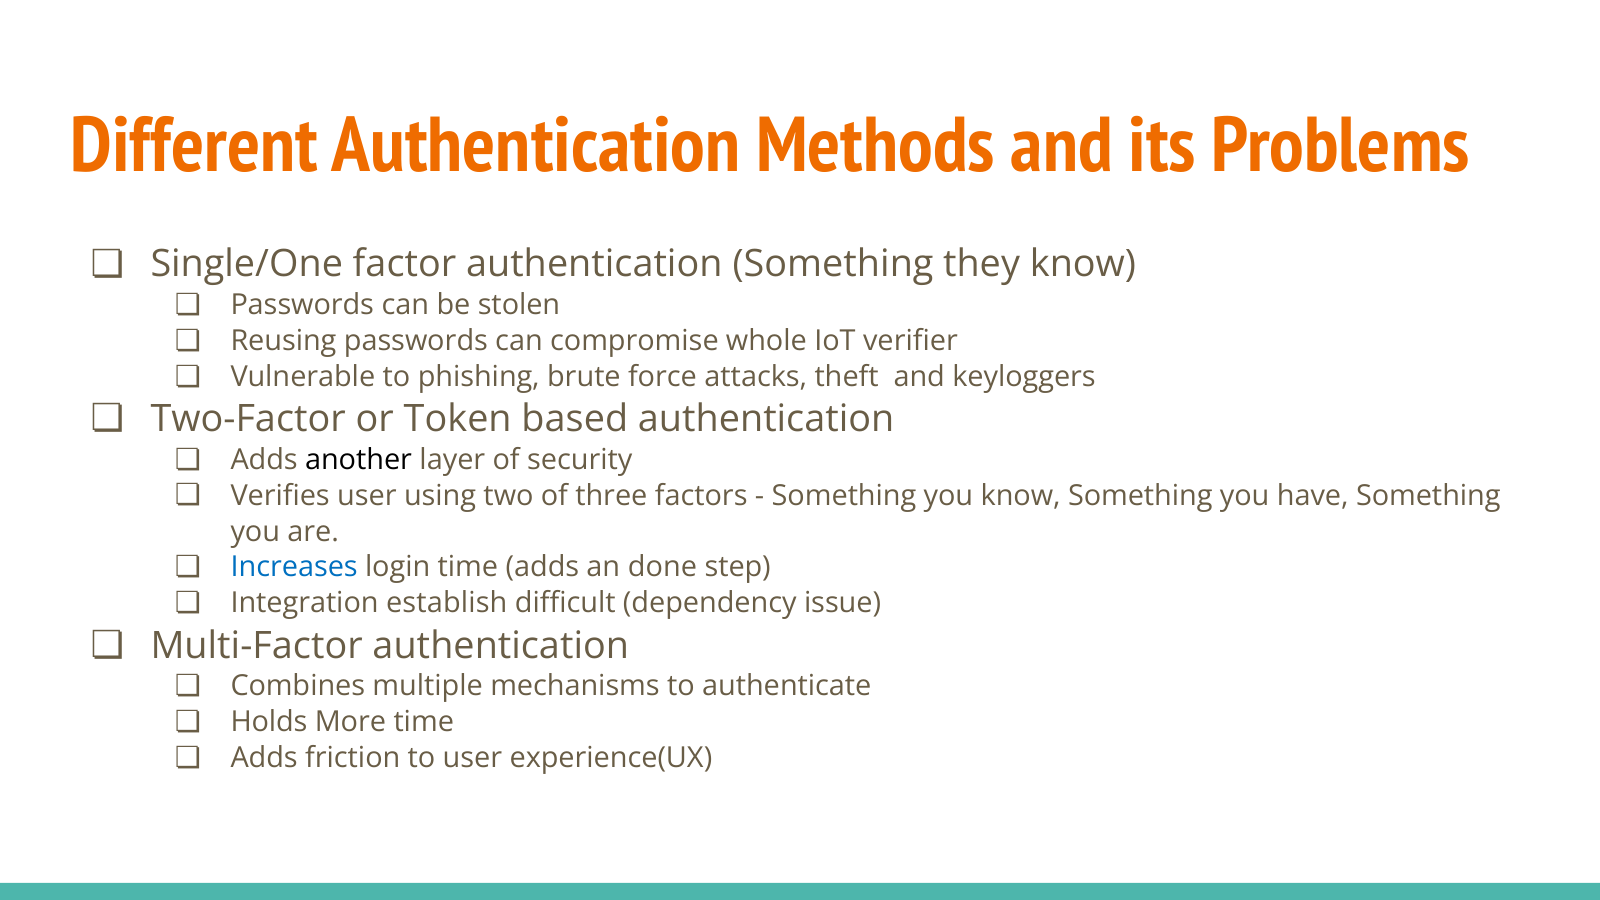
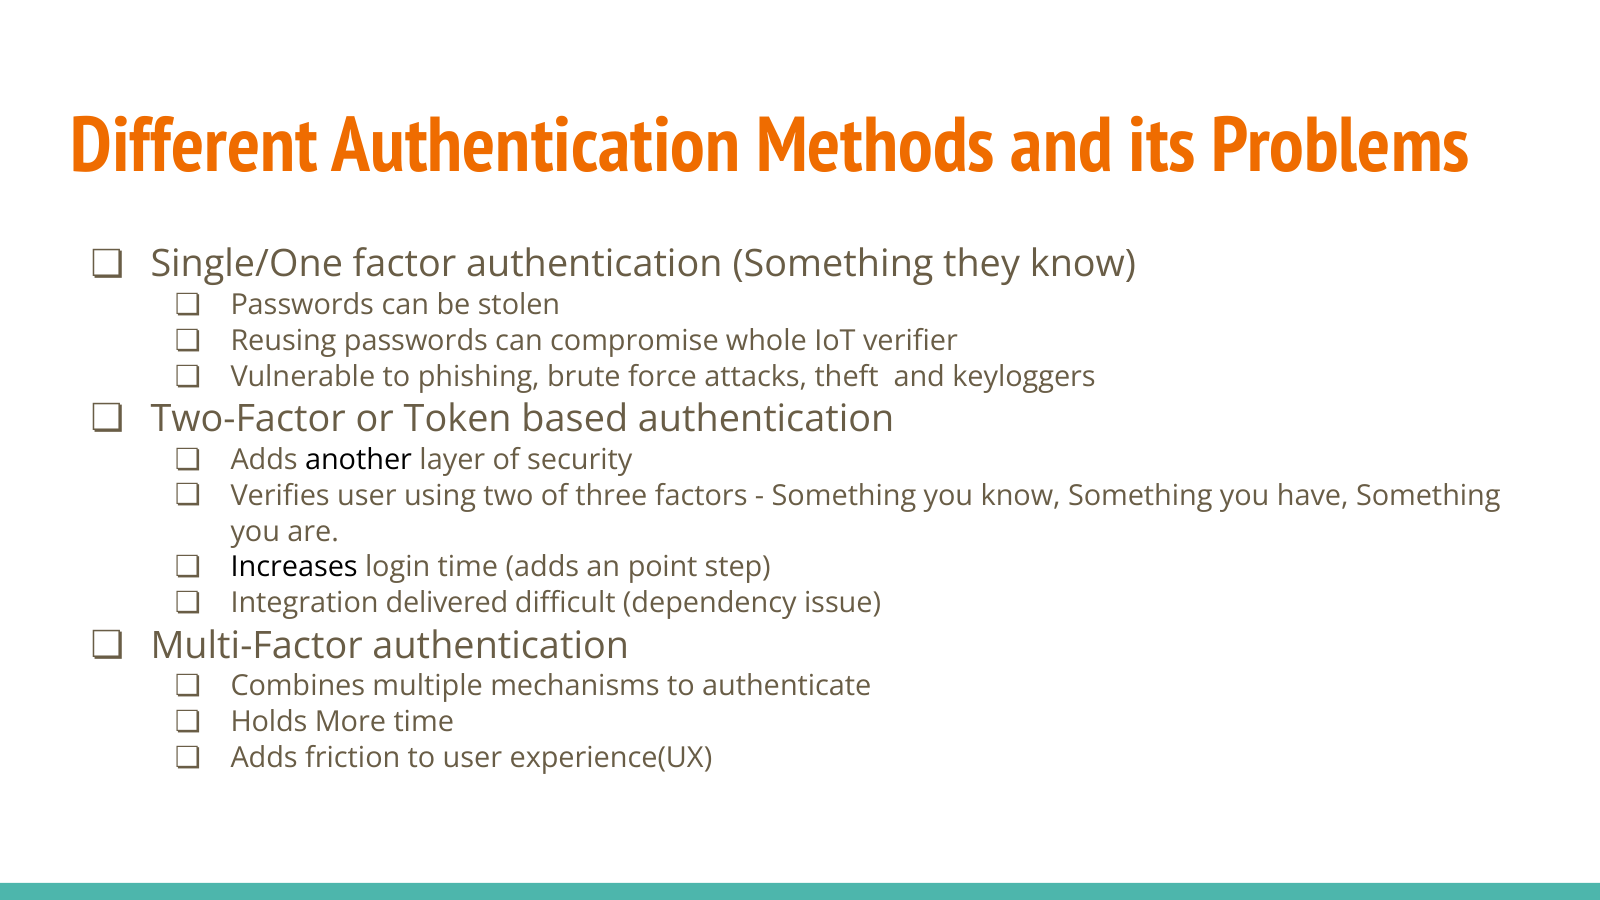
Increases colour: blue -> black
done: done -> point
establish: establish -> delivered
